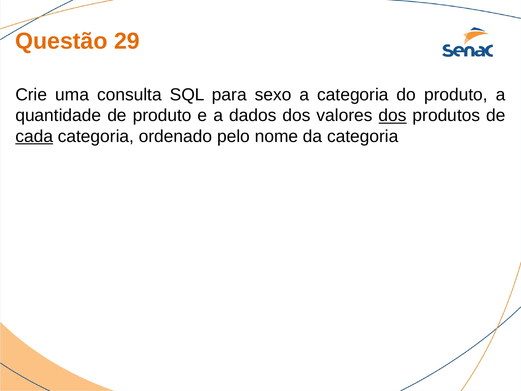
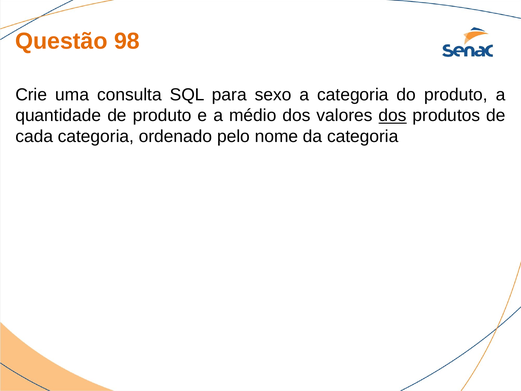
29: 29 -> 98
dados: dados -> médio
cada underline: present -> none
